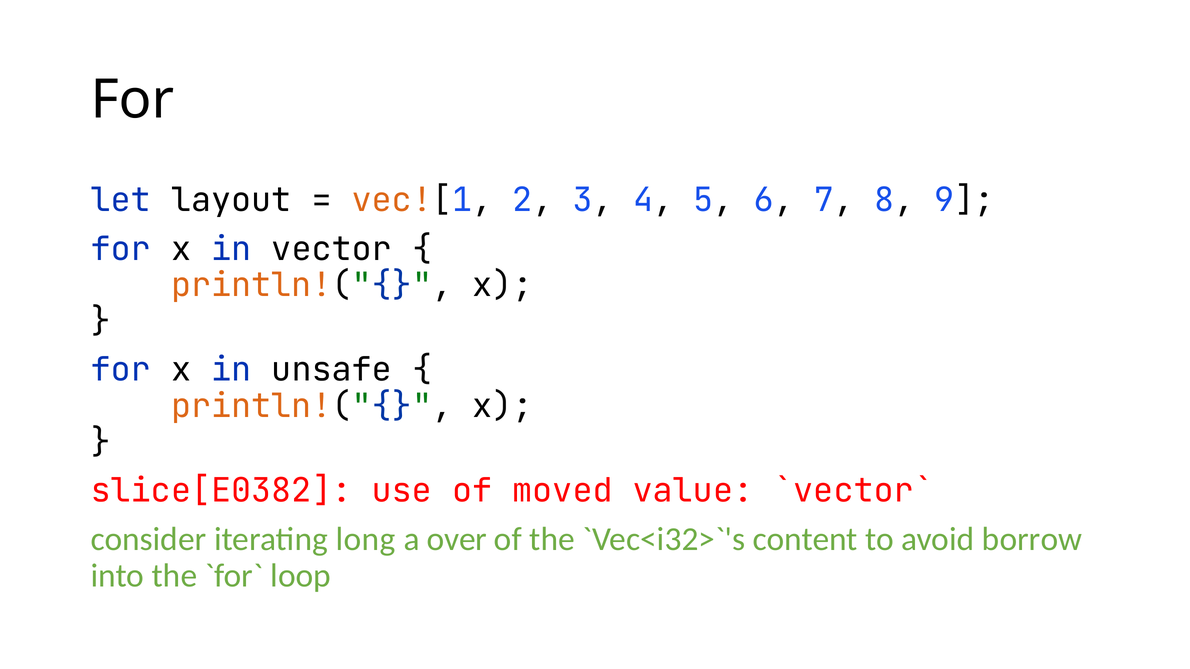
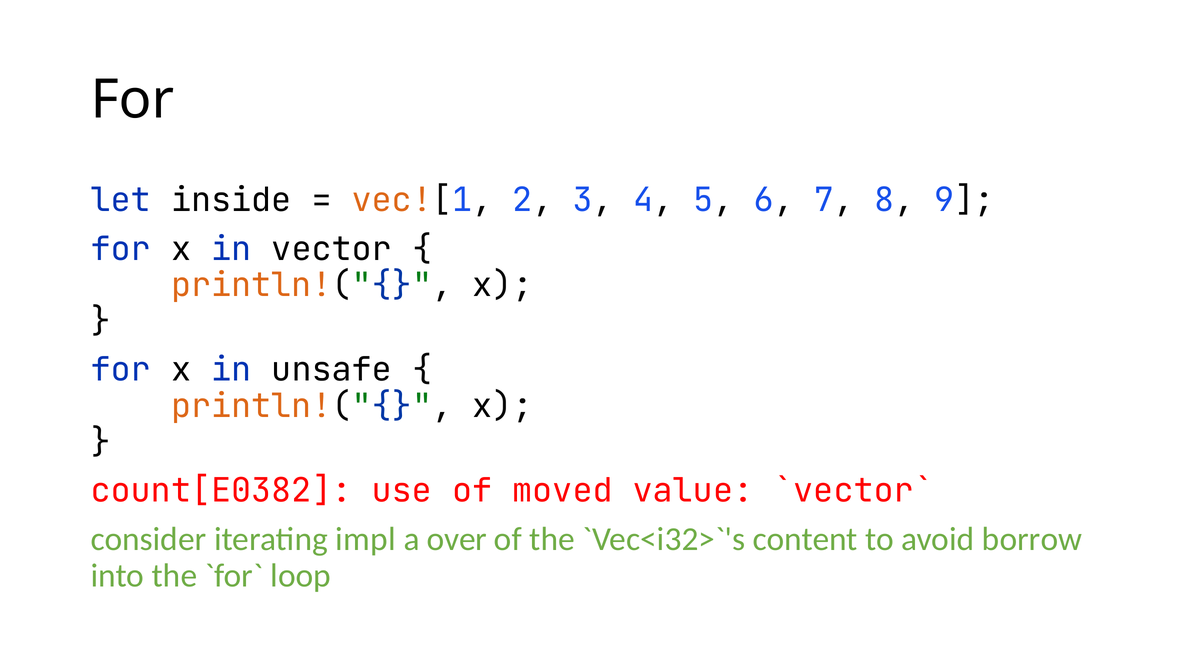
layout: layout -> inside
slice[E0382: slice[E0382 -> count[E0382
long: long -> impl
